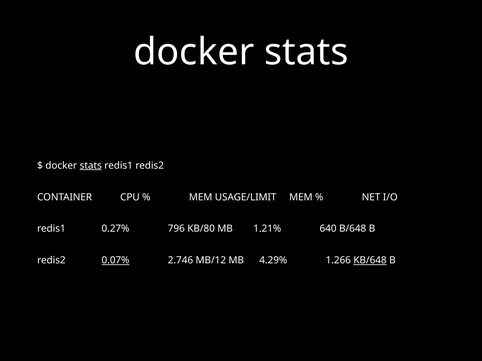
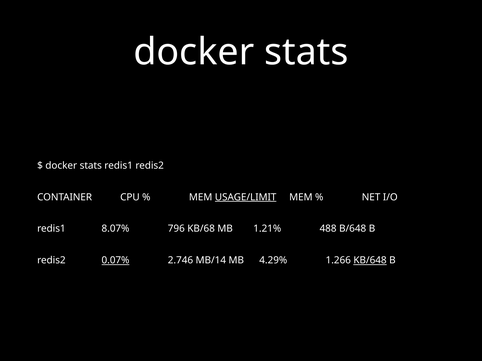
stats at (91, 166) underline: present -> none
USAGE/LIMIT underline: none -> present
0.27%: 0.27% -> 8.07%
KB/80: KB/80 -> KB/68
640: 640 -> 488
MB/12: MB/12 -> MB/14
